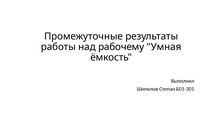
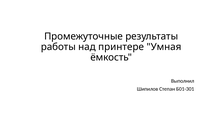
рабочему: рабочему -> принтере
